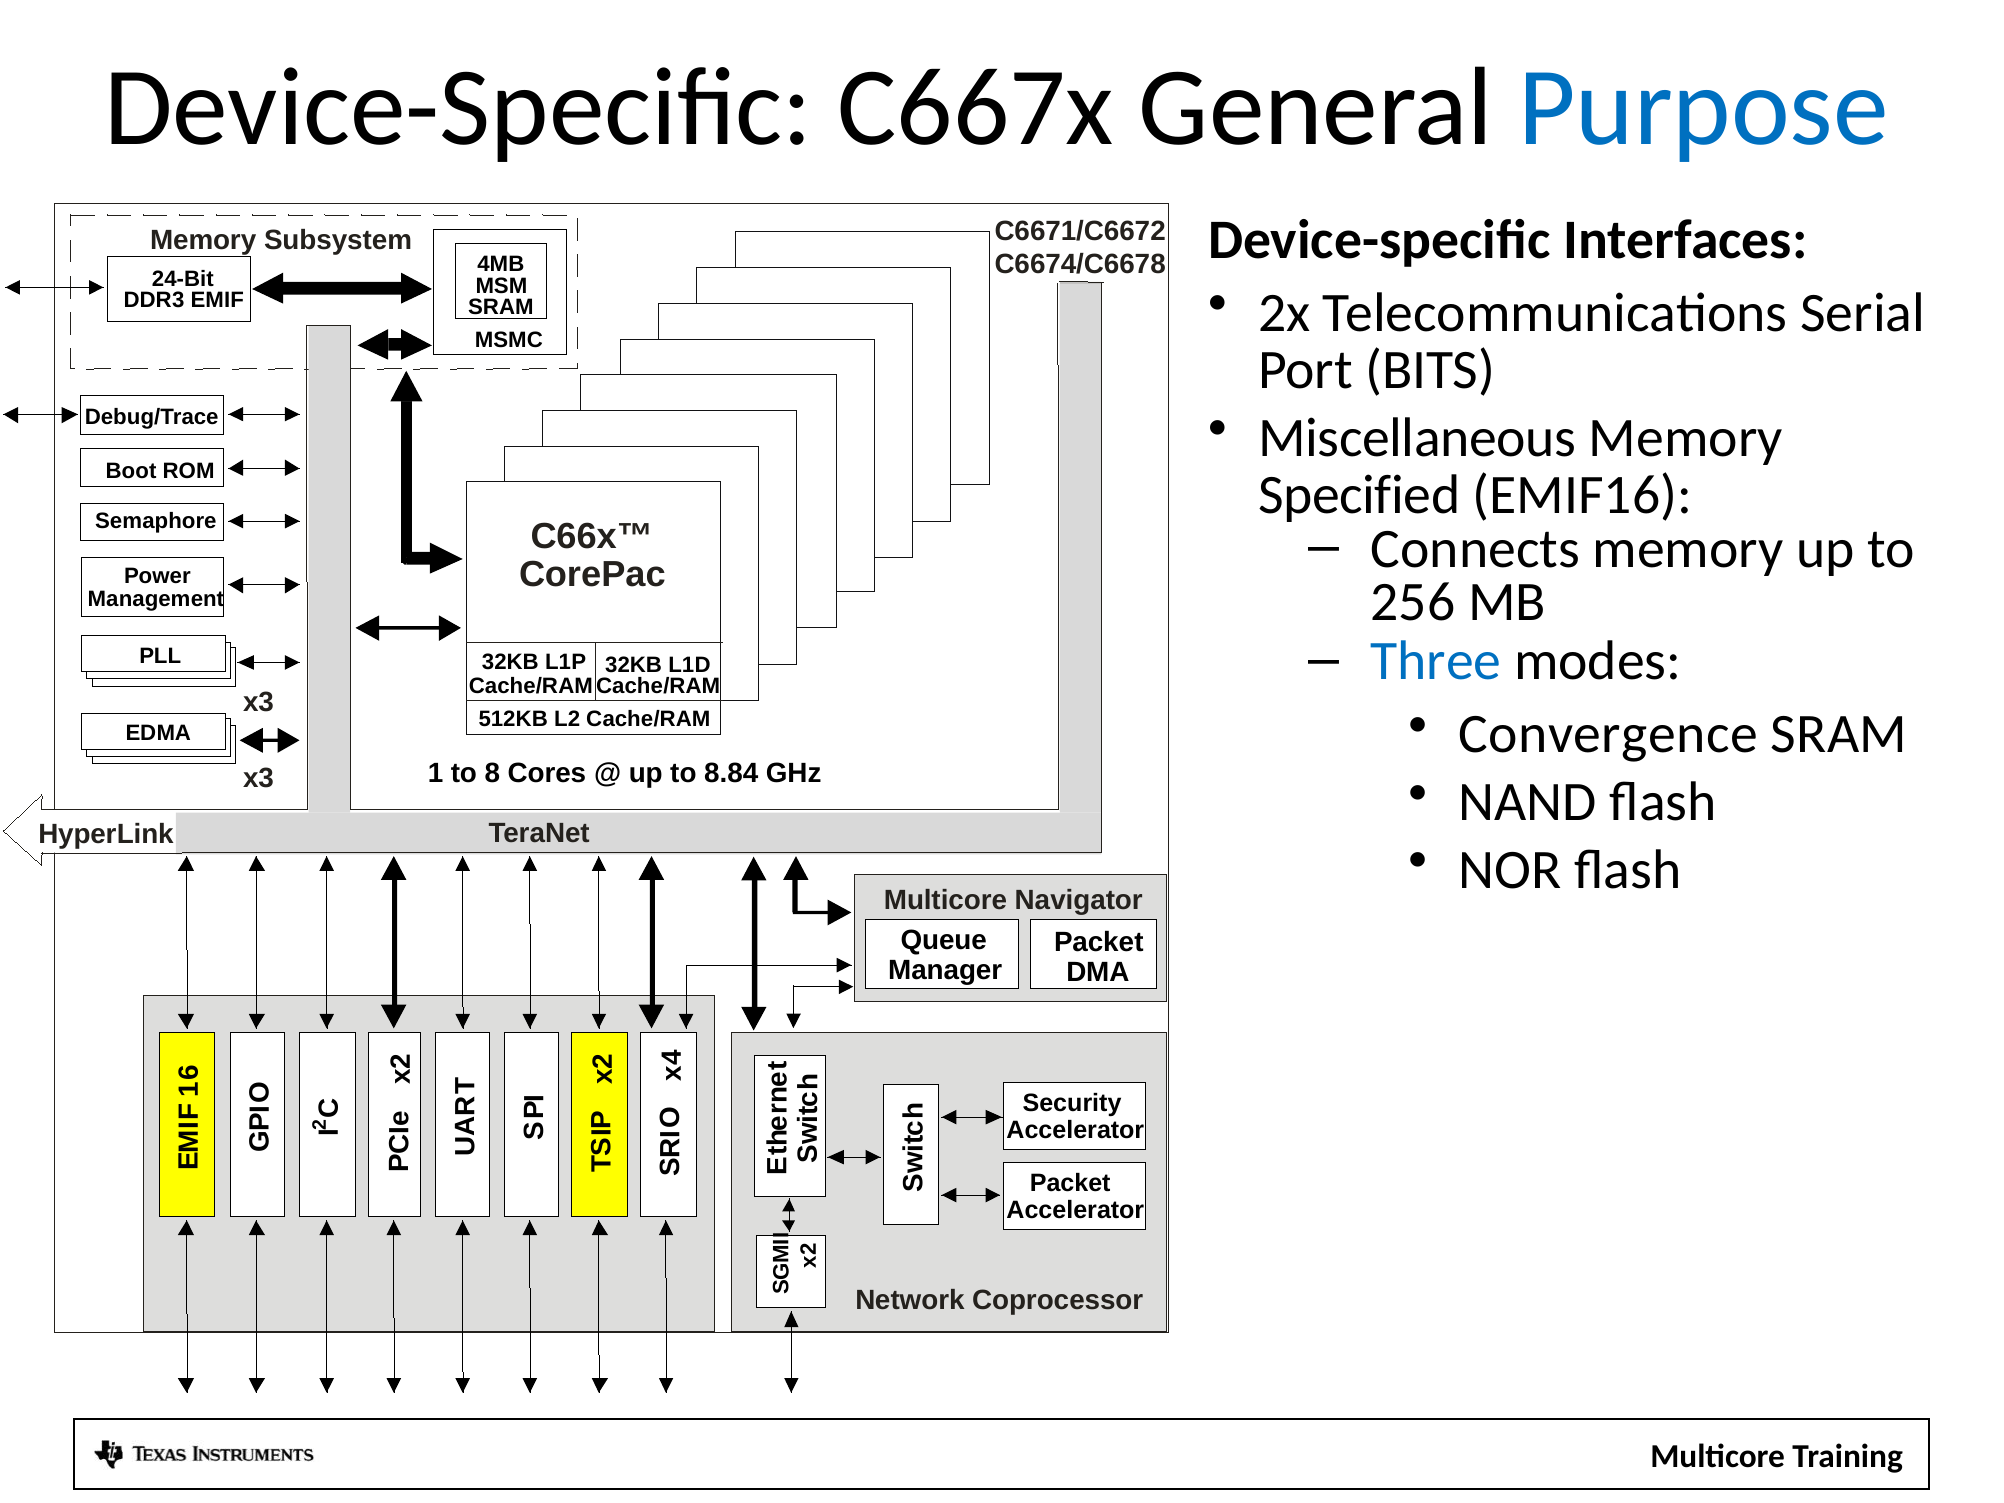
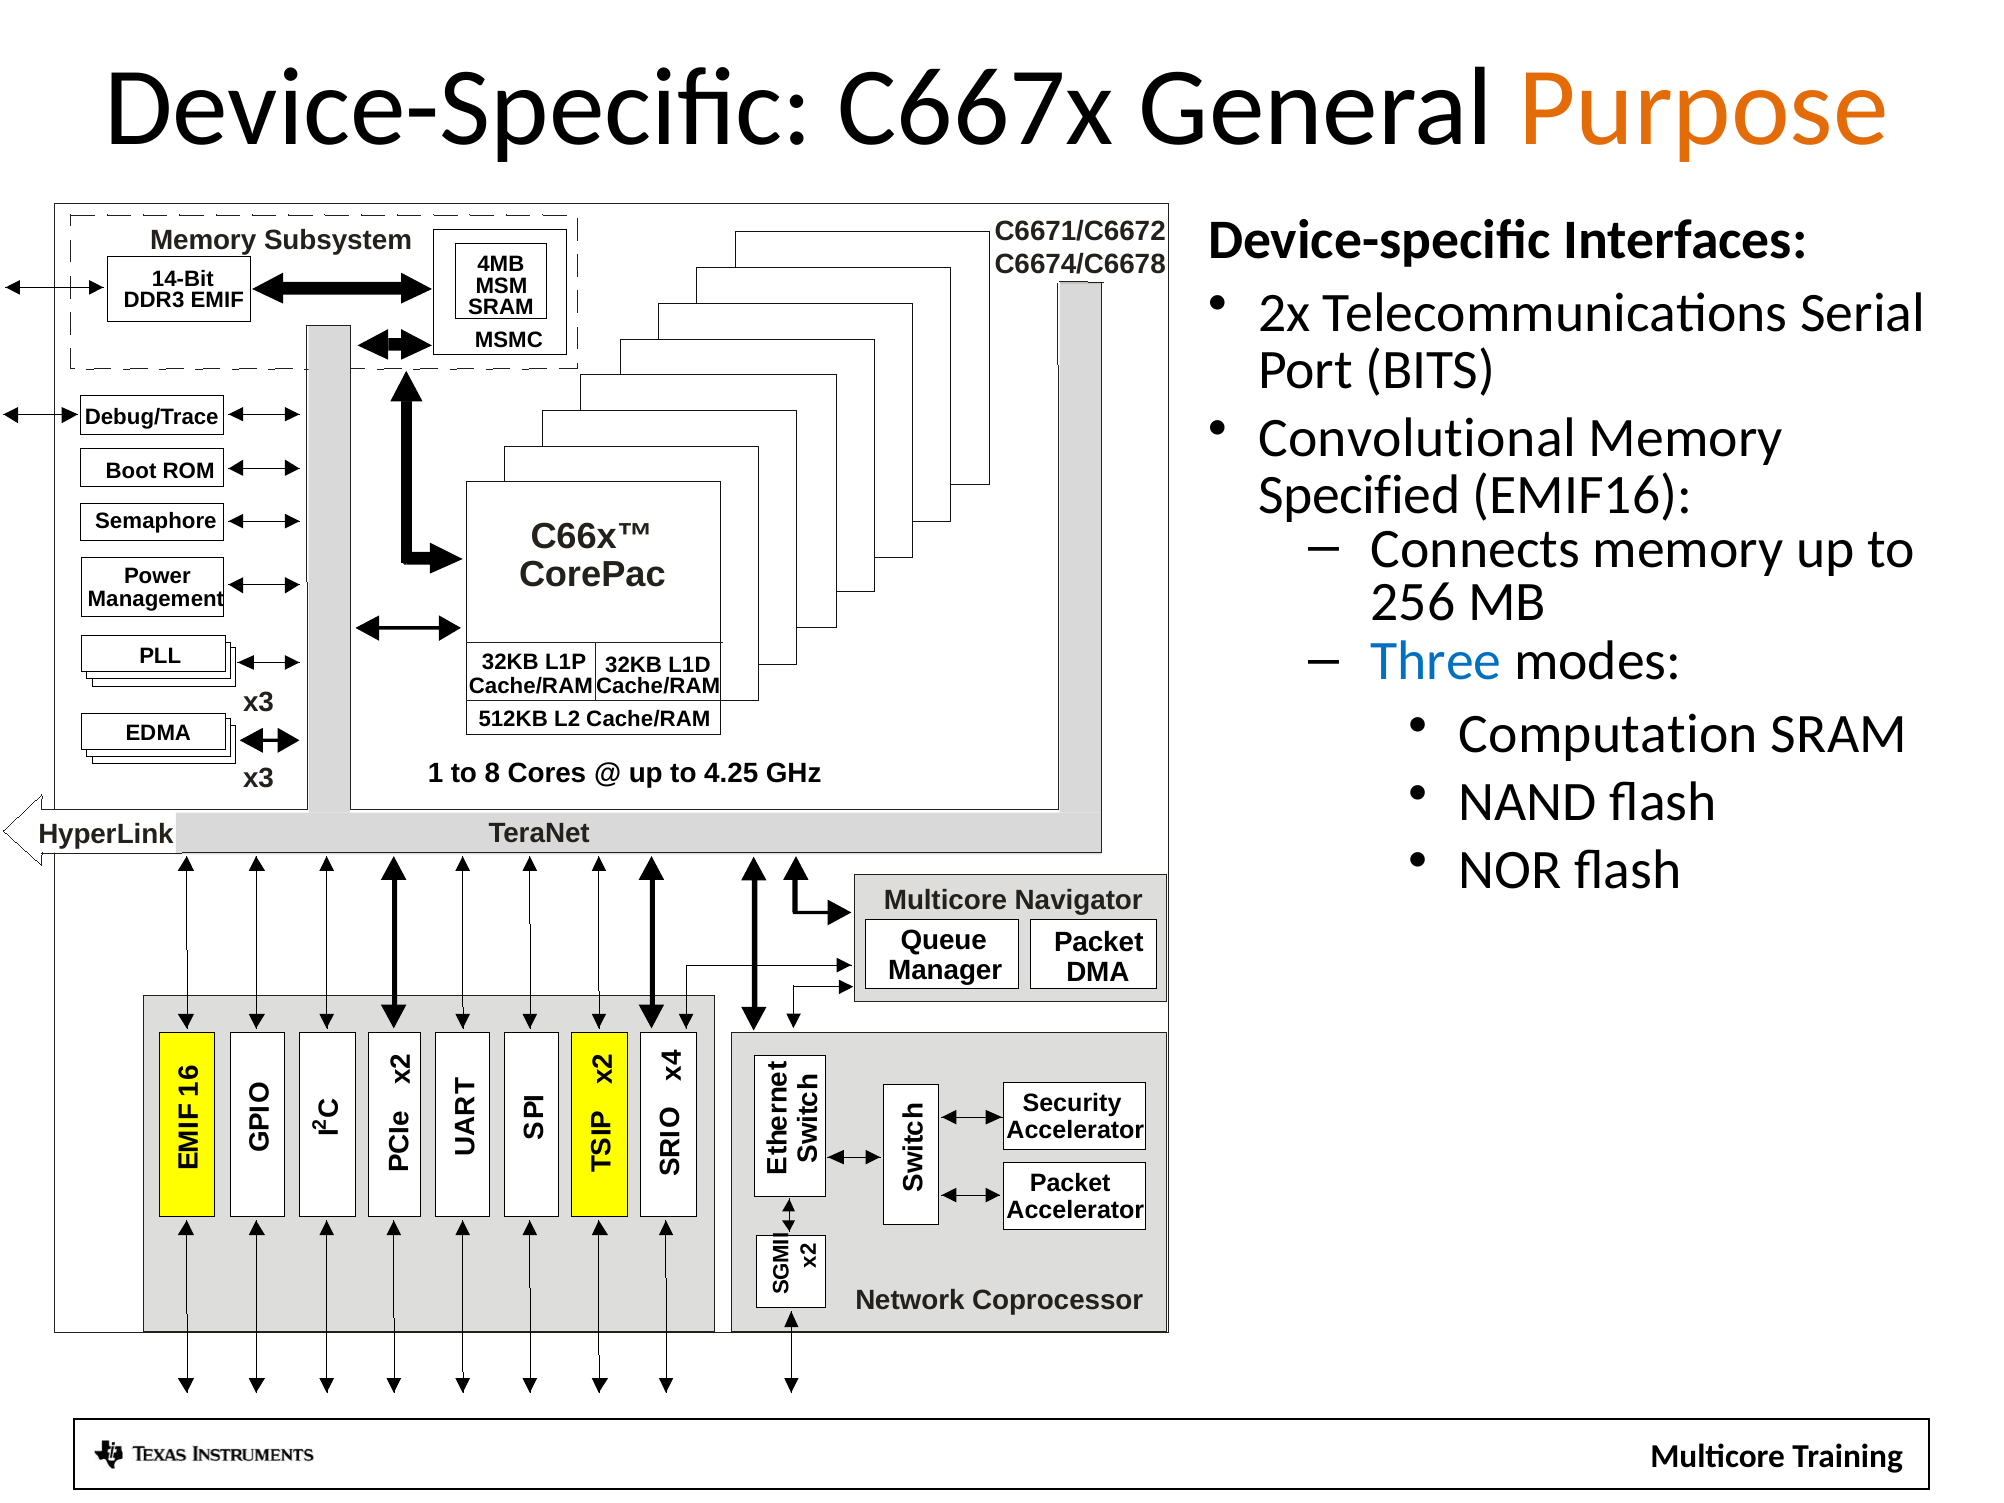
Purpose colour: blue -> orange
24-Bit: 24-Bit -> 14-Bit
Miscellaneous: Miscellaneous -> Convolutional
Convergence: Convergence -> Computation
8.84: 8.84 -> 4.25
